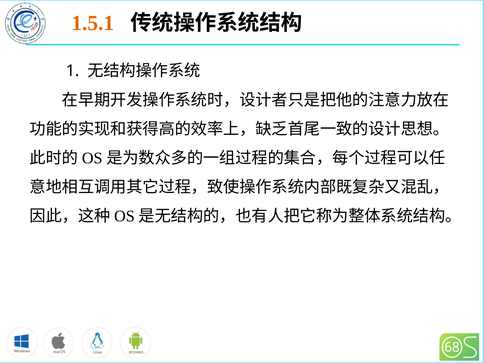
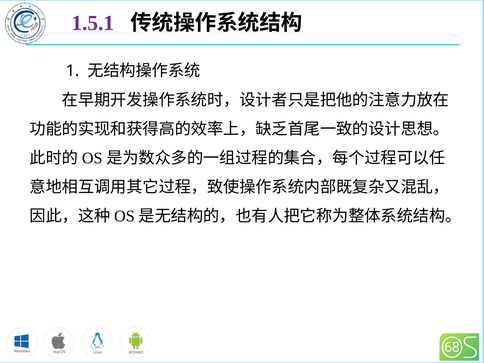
1.5.1 colour: orange -> purple
